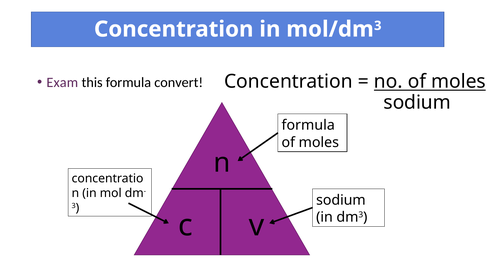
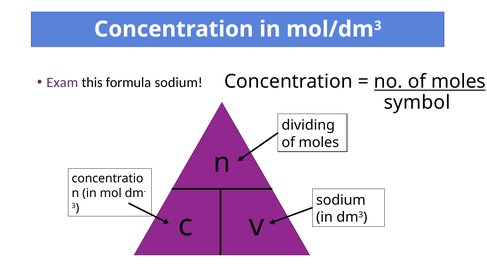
formula convert: convert -> sodium
sodium at (417, 102): sodium -> symbol
formula at (308, 125): formula -> dividing
